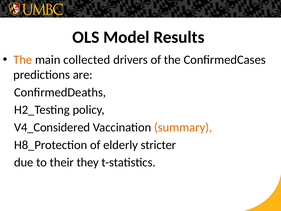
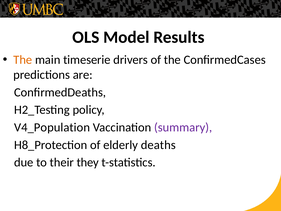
collected: collected -> timeserie
V4_Considered: V4_Considered -> V4_Population
summary colour: orange -> purple
stricter: stricter -> deaths
